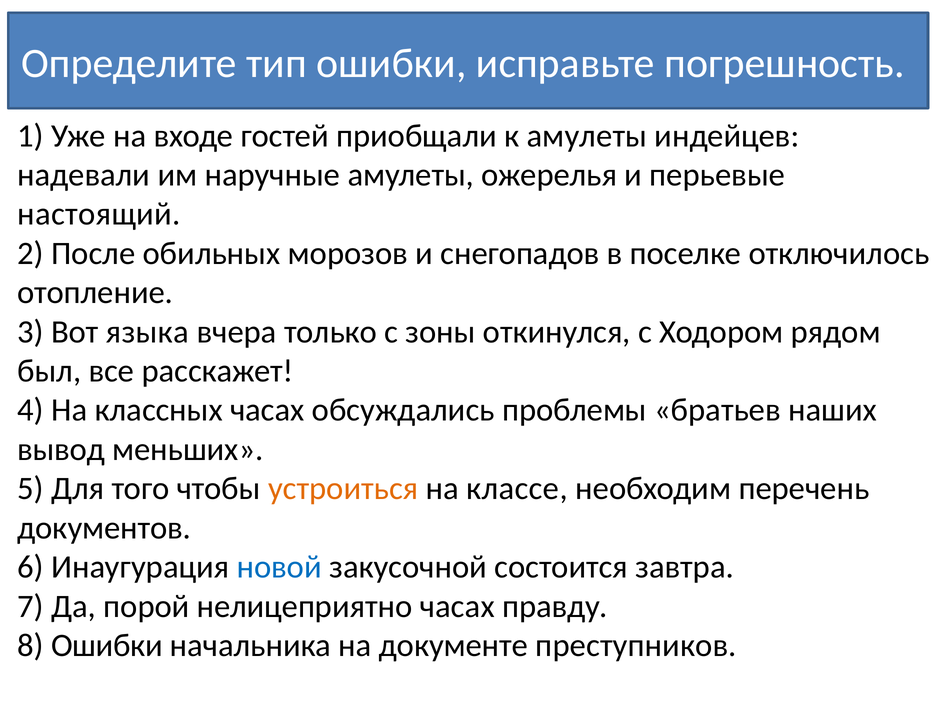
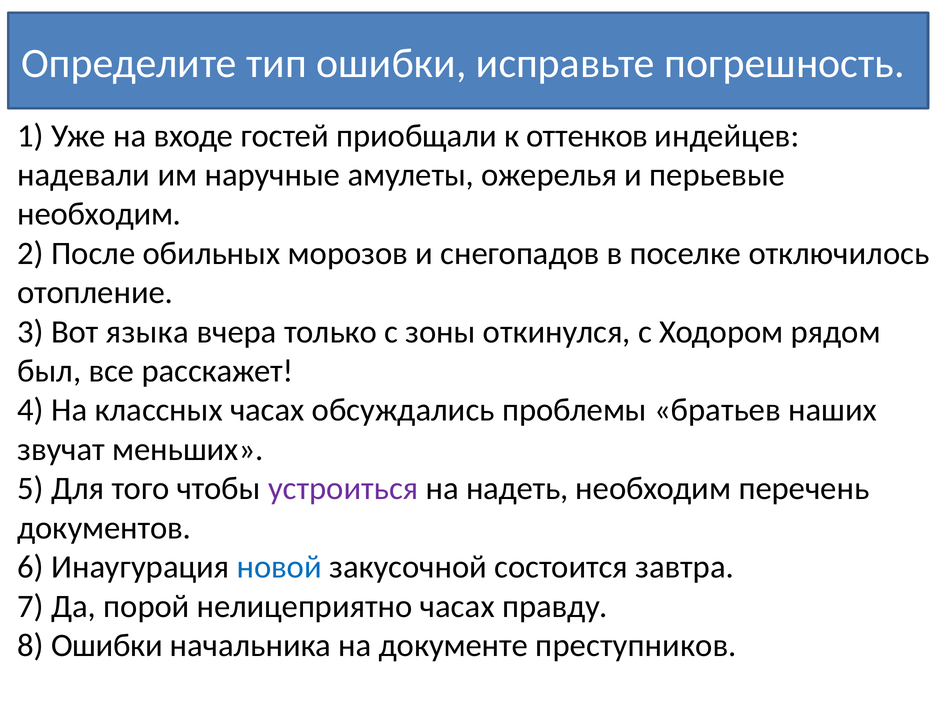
к амулеты: амулеты -> оттенков
настоящий at (99, 214): настоящий -> необходим
вывод: вывод -> звучат
устроиться colour: orange -> purple
классе: классе -> надеть
